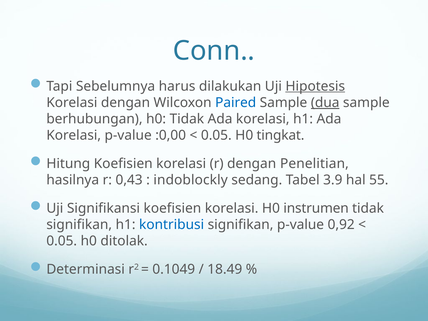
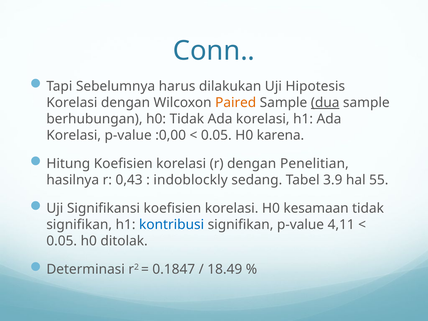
Hipotesis underline: present -> none
Paired colour: blue -> orange
tingkat: tingkat -> karena
instrumen: instrumen -> kesamaan
0,92: 0,92 -> 4,11
0.1049: 0.1049 -> 0.1847
